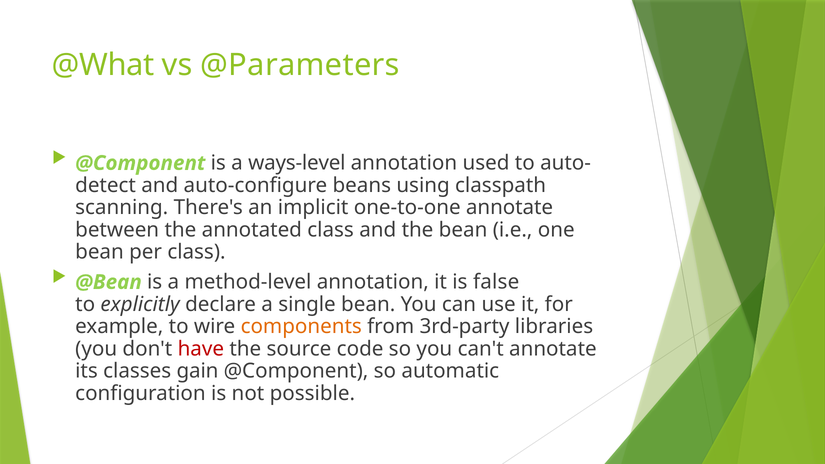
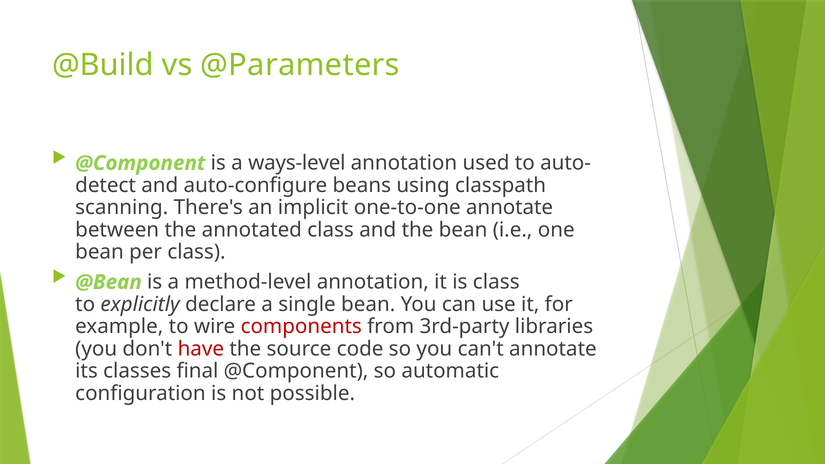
@What: @What -> @Build
is false: false -> class
components colour: orange -> red
gain: gain -> final
